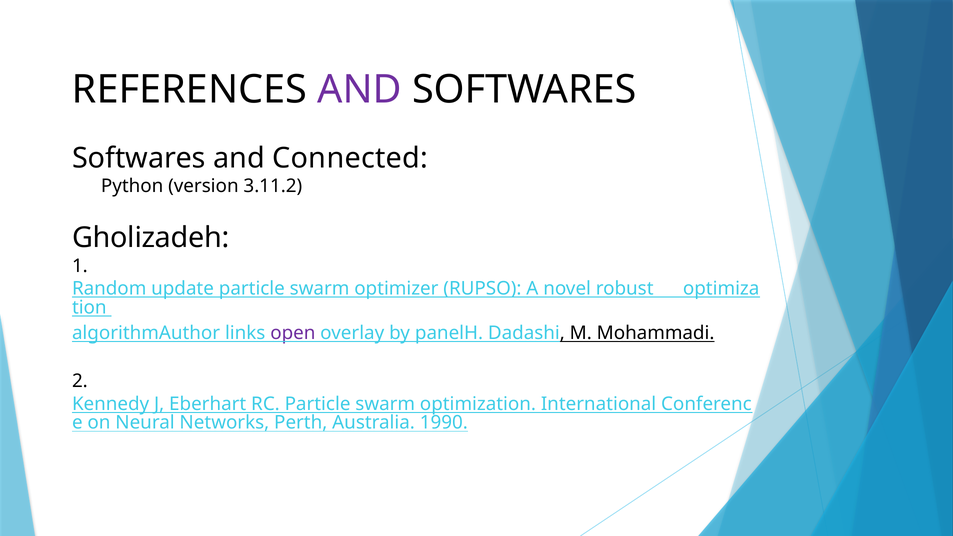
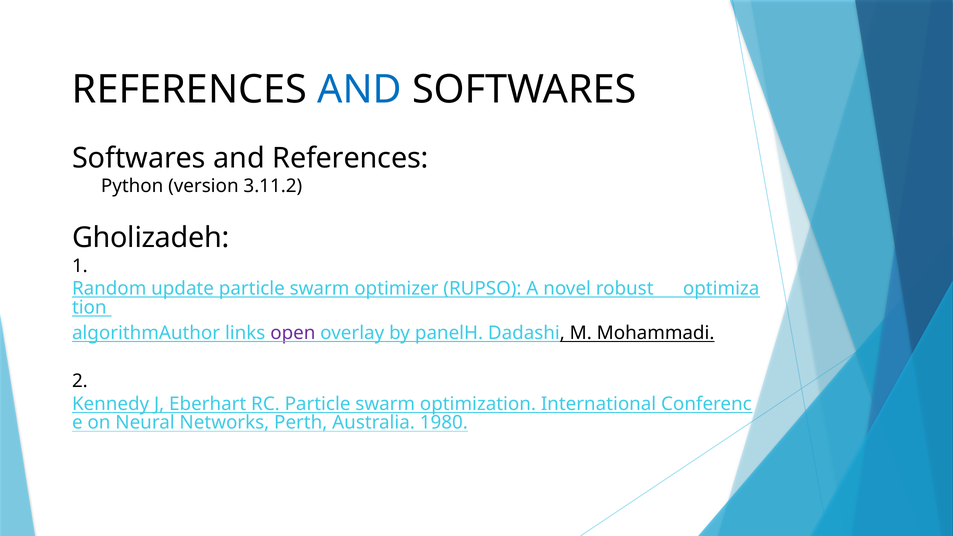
AND at (360, 90) colour: purple -> blue
and Connected: Connected -> References
1990: 1990 -> 1980
